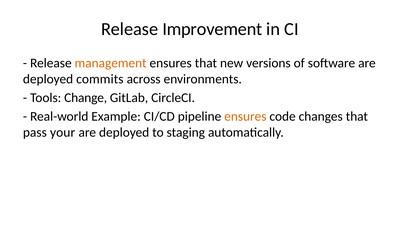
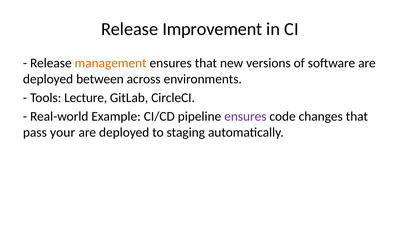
commits: commits -> between
Change: Change -> Lecture
ensures at (245, 116) colour: orange -> purple
